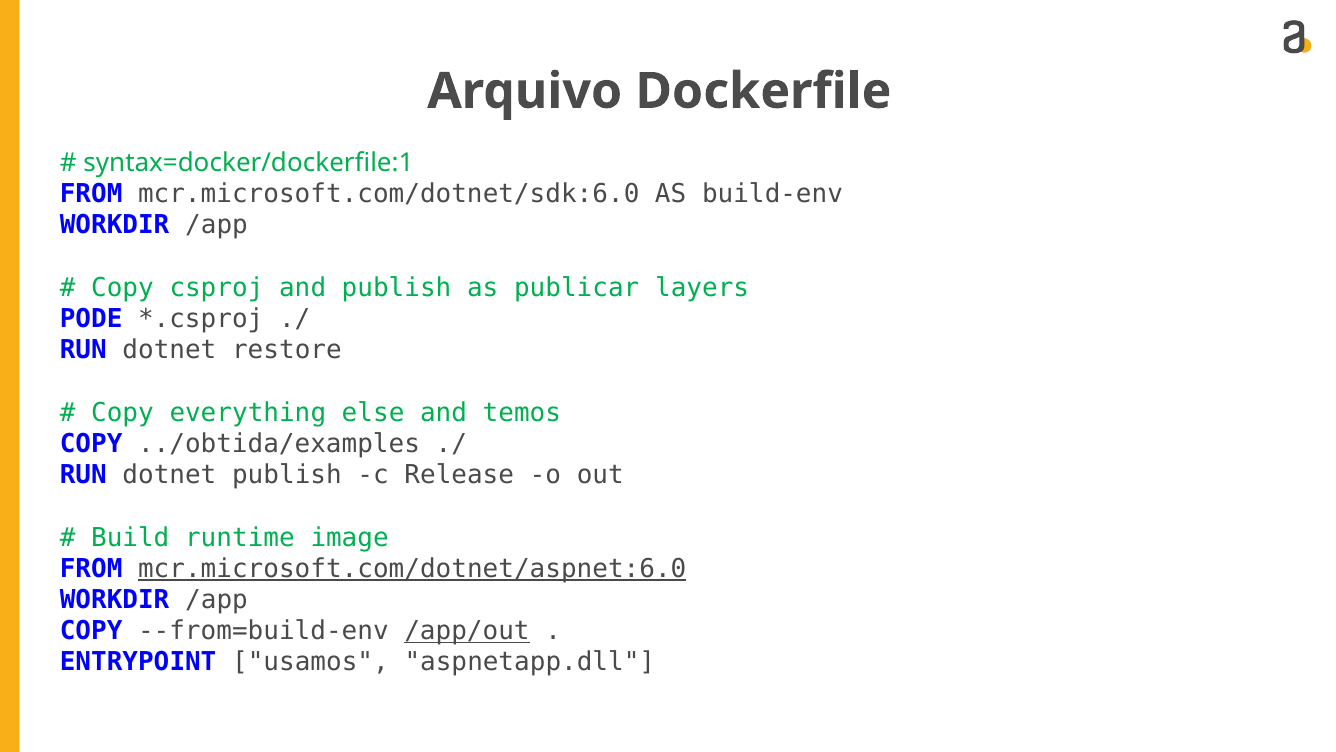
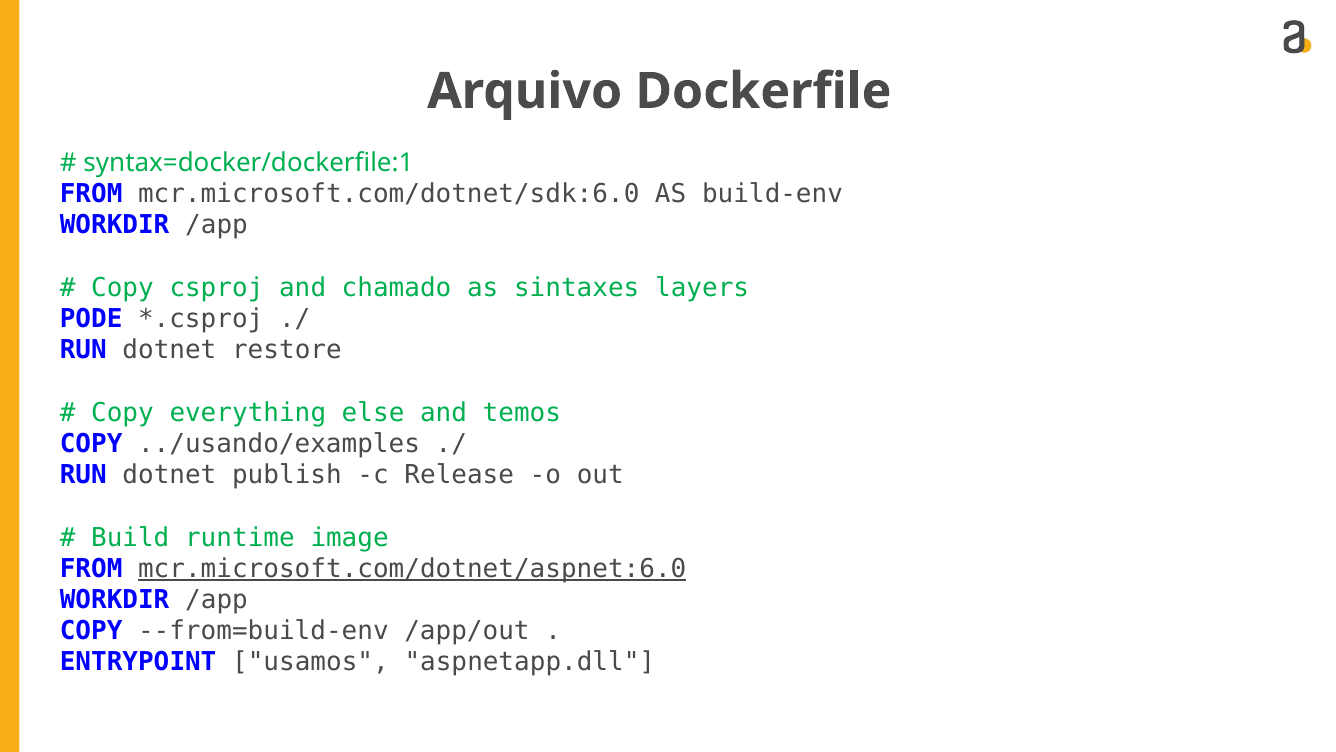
and publish: publish -> chamado
publicar: publicar -> sintaxes
../obtida/examples: ../obtida/examples -> ../usando/examples
/app/out underline: present -> none
